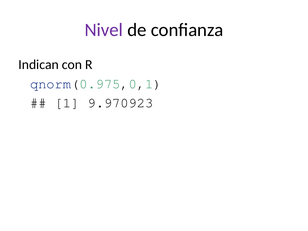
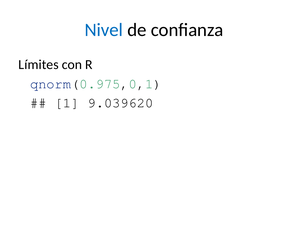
Nivel colour: purple -> blue
Indican: Indican -> Límites
9.970923: 9.970923 -> 9.039620
